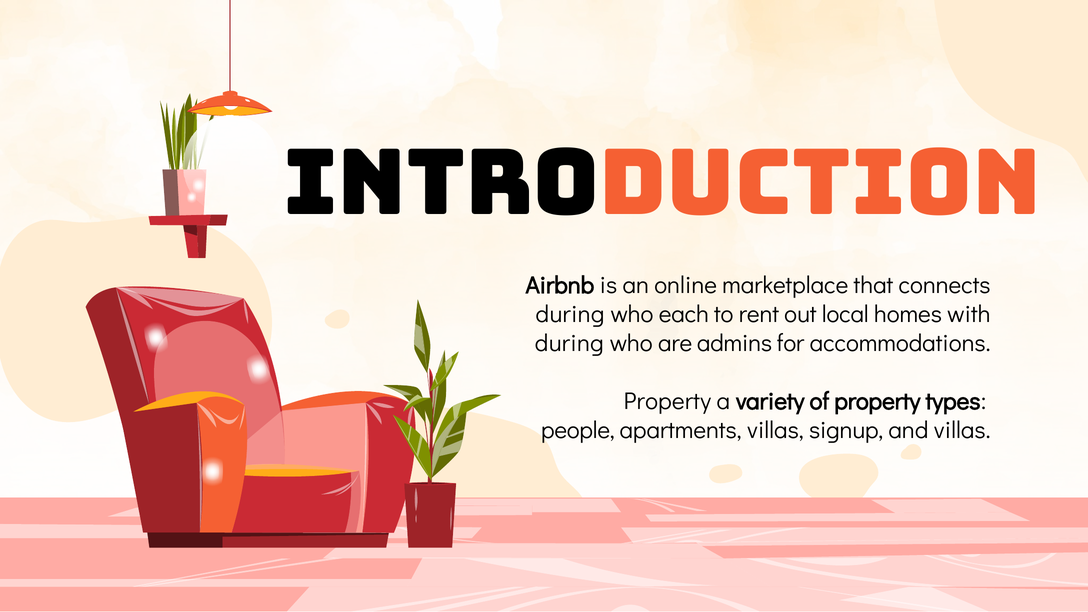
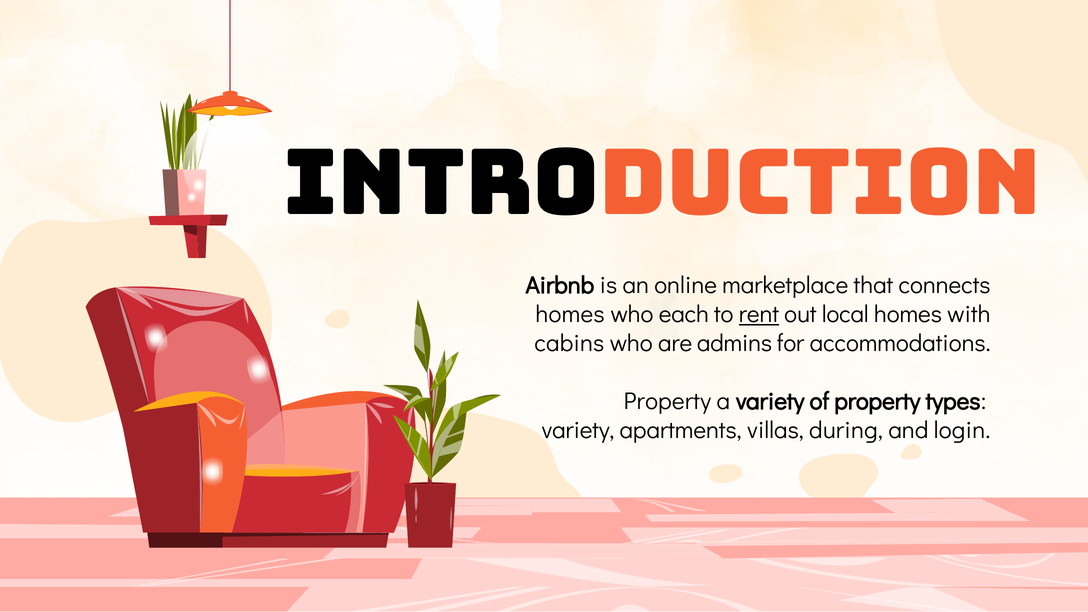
during at (570, 314): during -> homes
rent underline: none -> present
during at (569, 343): during -> cabins
people at (578, 430): people -> variety
signup: signup -> during
and villas: villas -> login
